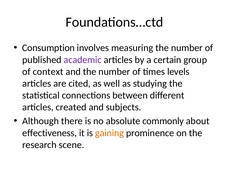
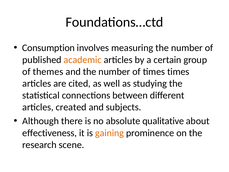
academic colour: purple -> orange
context: context -> themes
times levels: levels -> times
commonly: commonly -> qualitative
